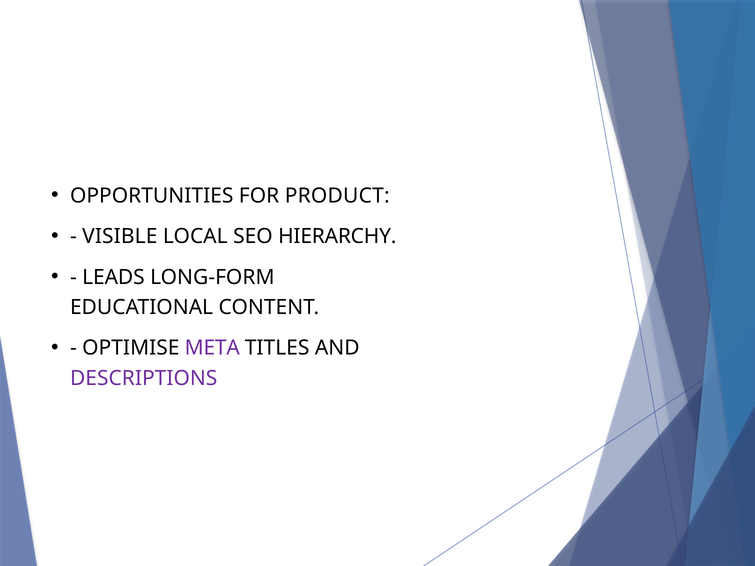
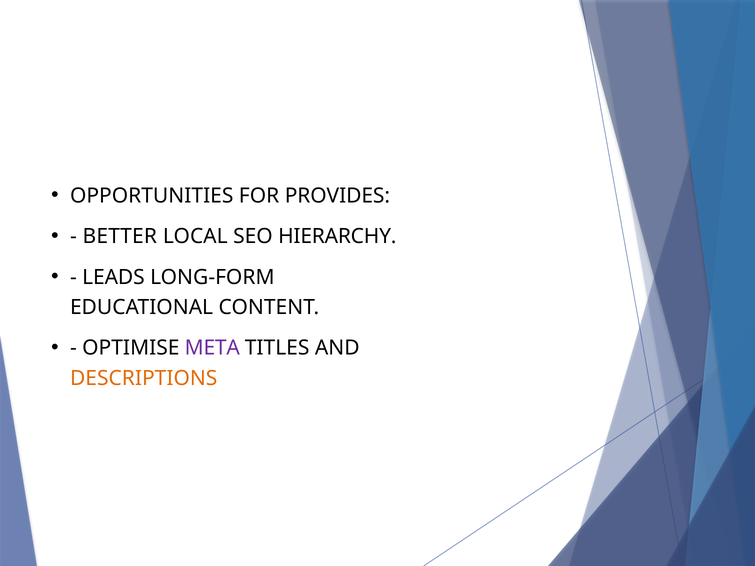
PRODUCT: PRODUCT -> PROVIDES
VISIBLE: VISIBLE -> BETTER
DESCRIPTIONS colour: purple -> orange
